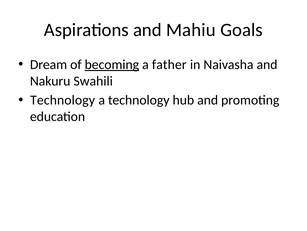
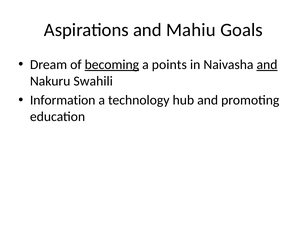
father: father -> points
and at (267, 64) underline: none -> present
Technology at (63, 100): Technology -> Information
